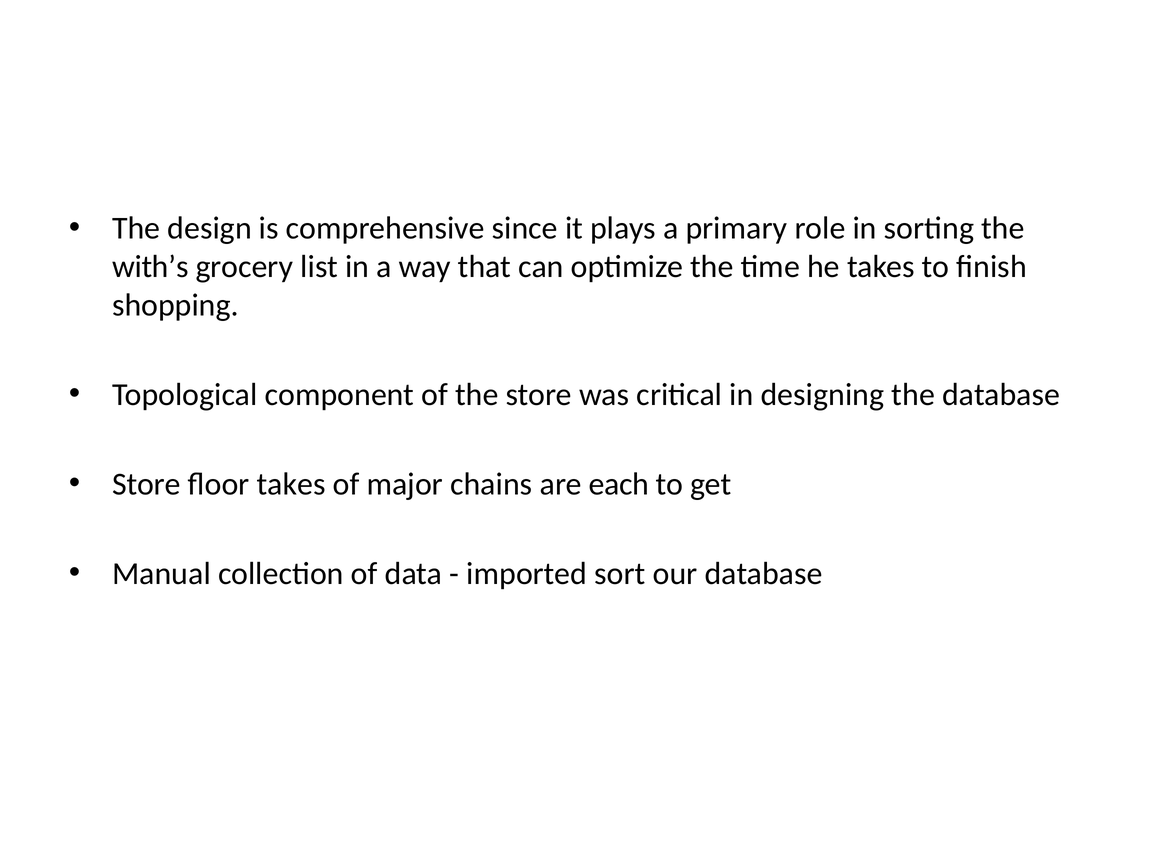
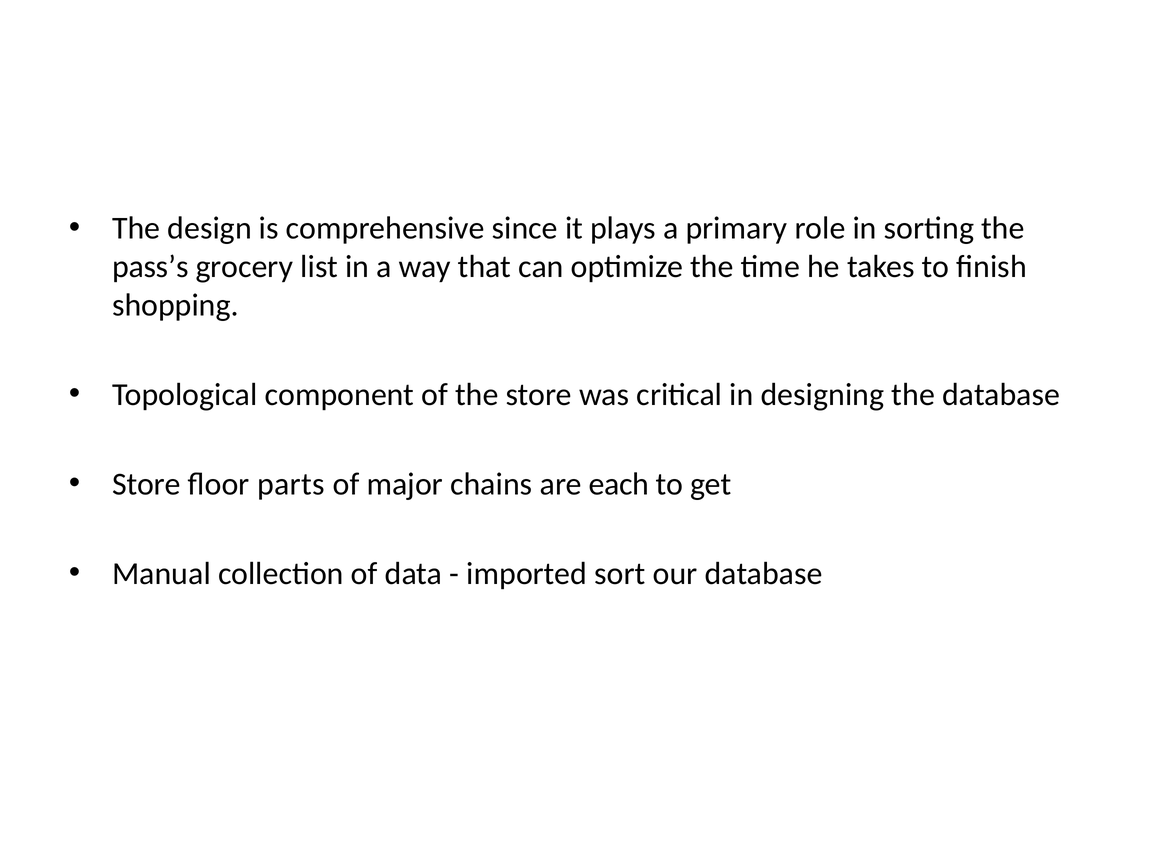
with’s: with’s -> pass’s
floor takes: takes -> parts
